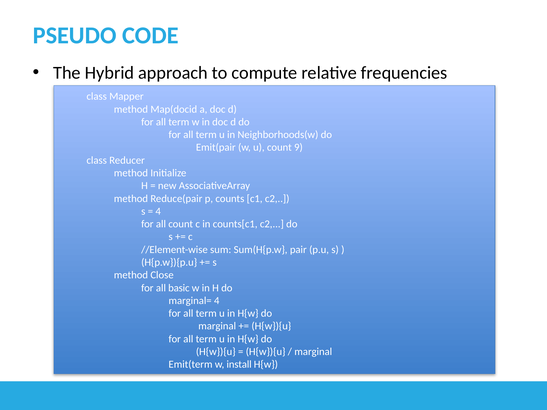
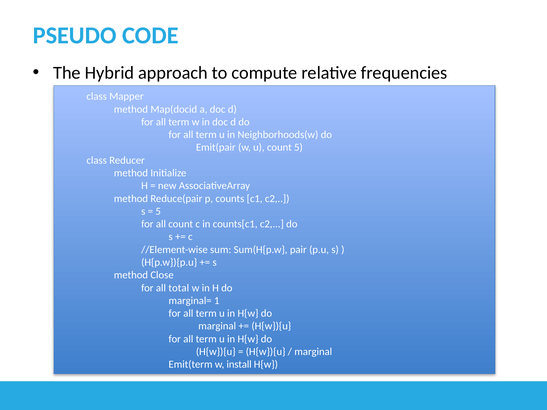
count 9: 9 -> 5
4 at (158, 211): 4 -> 5
basic: basic -> total
marginal= 4: 4 -> 1
